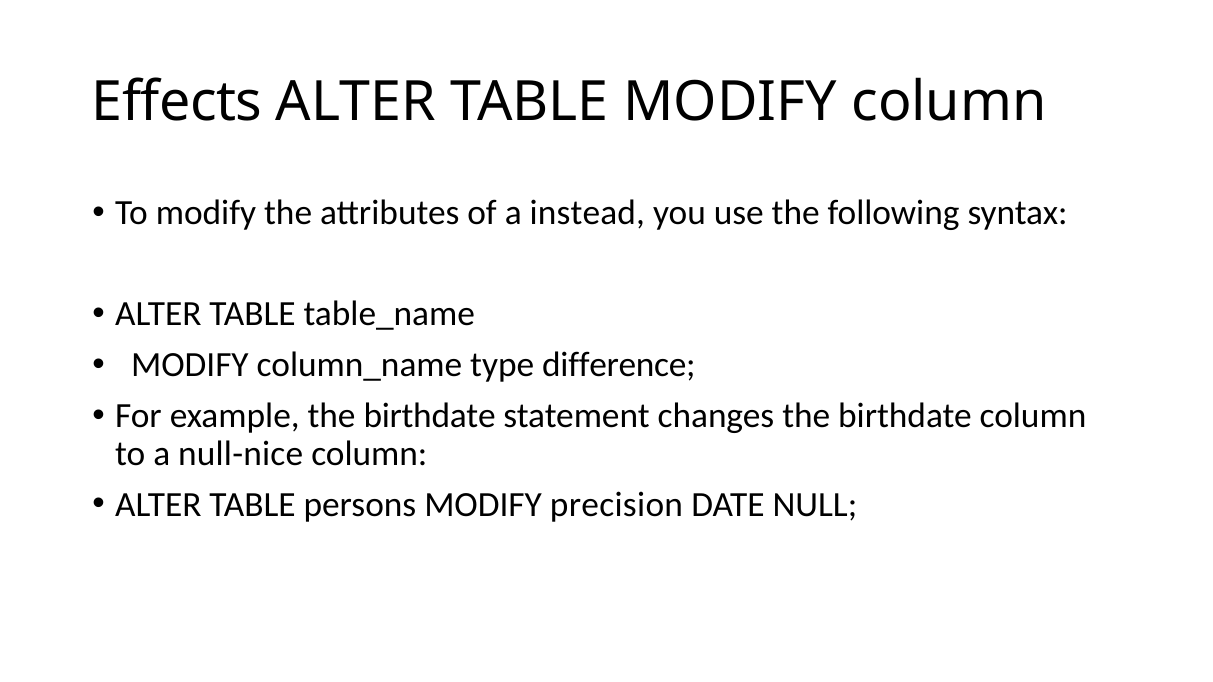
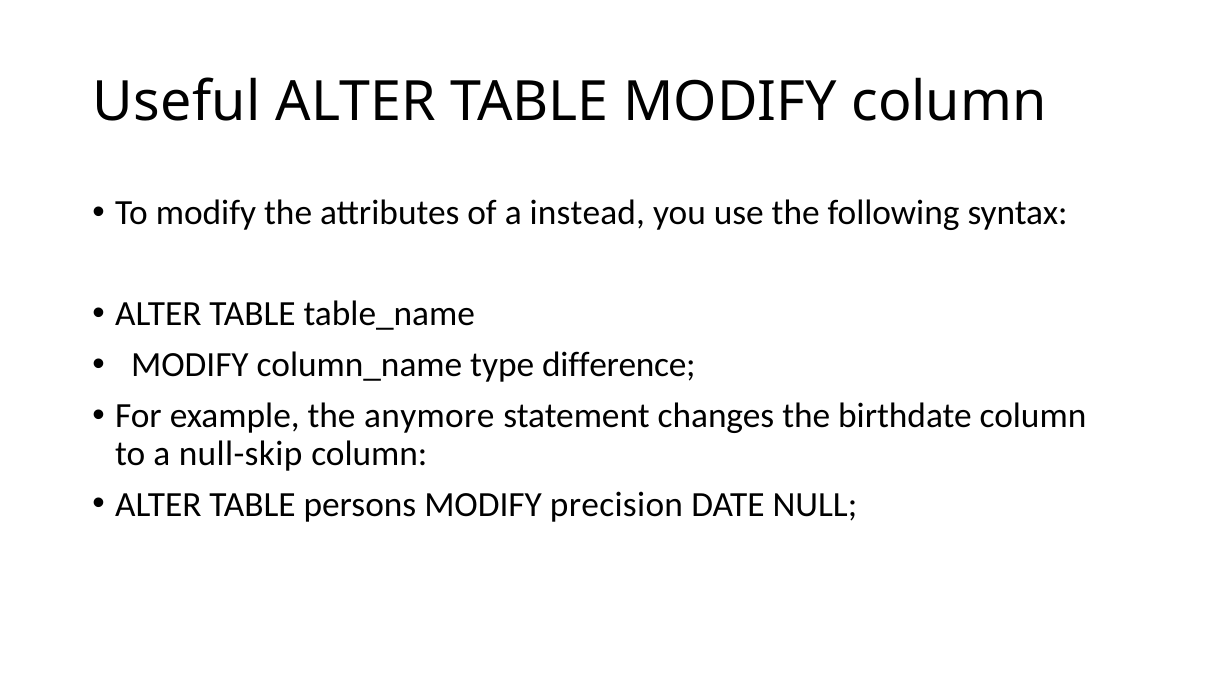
Effects: Effects -> Useful
example the birthdate: birthdate -> anymore
null-nice: null-nice -> null-skip
